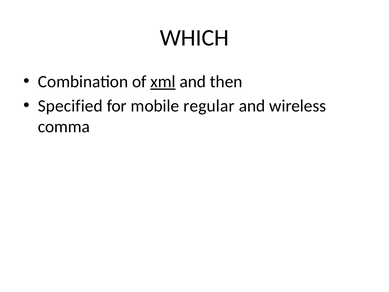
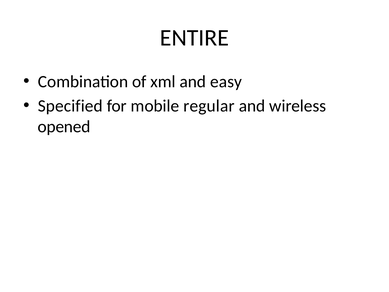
WHICH: WHICH -> ENTIRE
xml underline: present -> none
then: then -> easy
comma: comma -> opened
